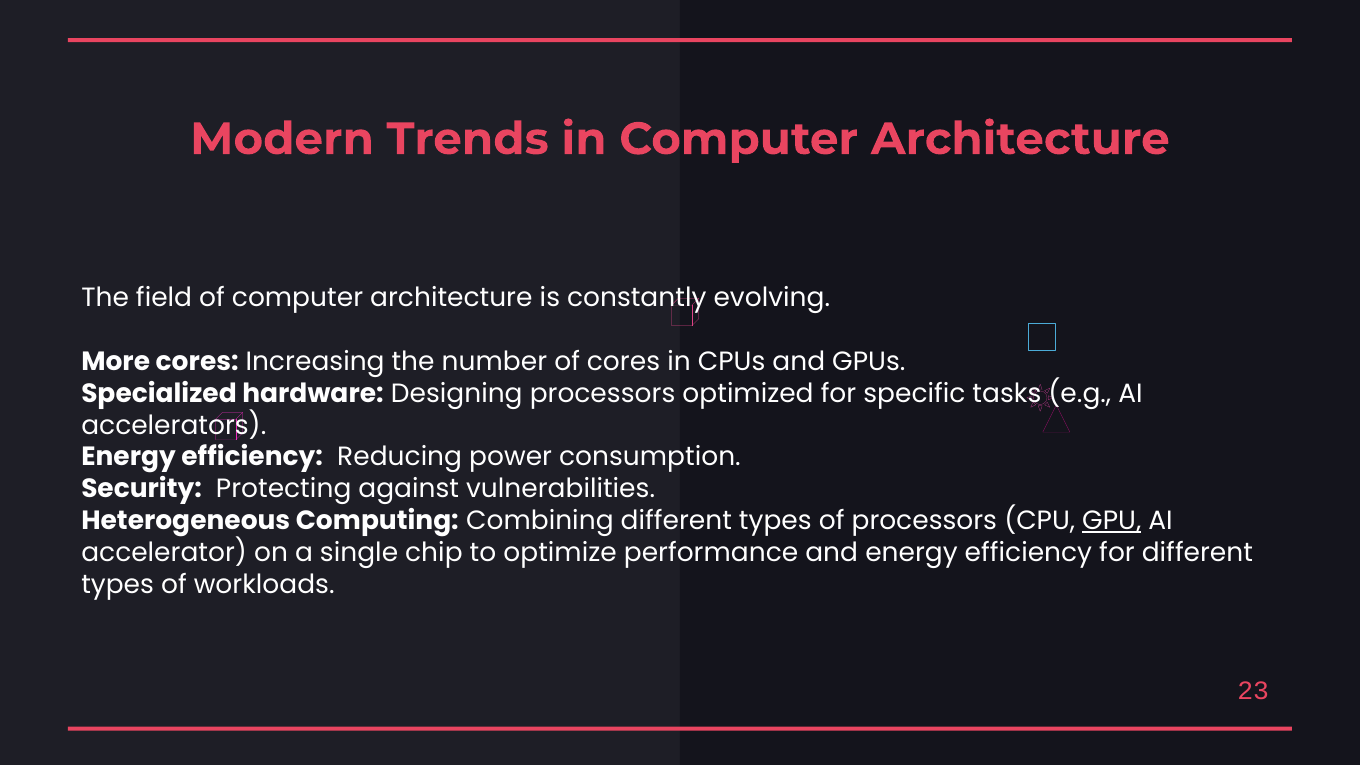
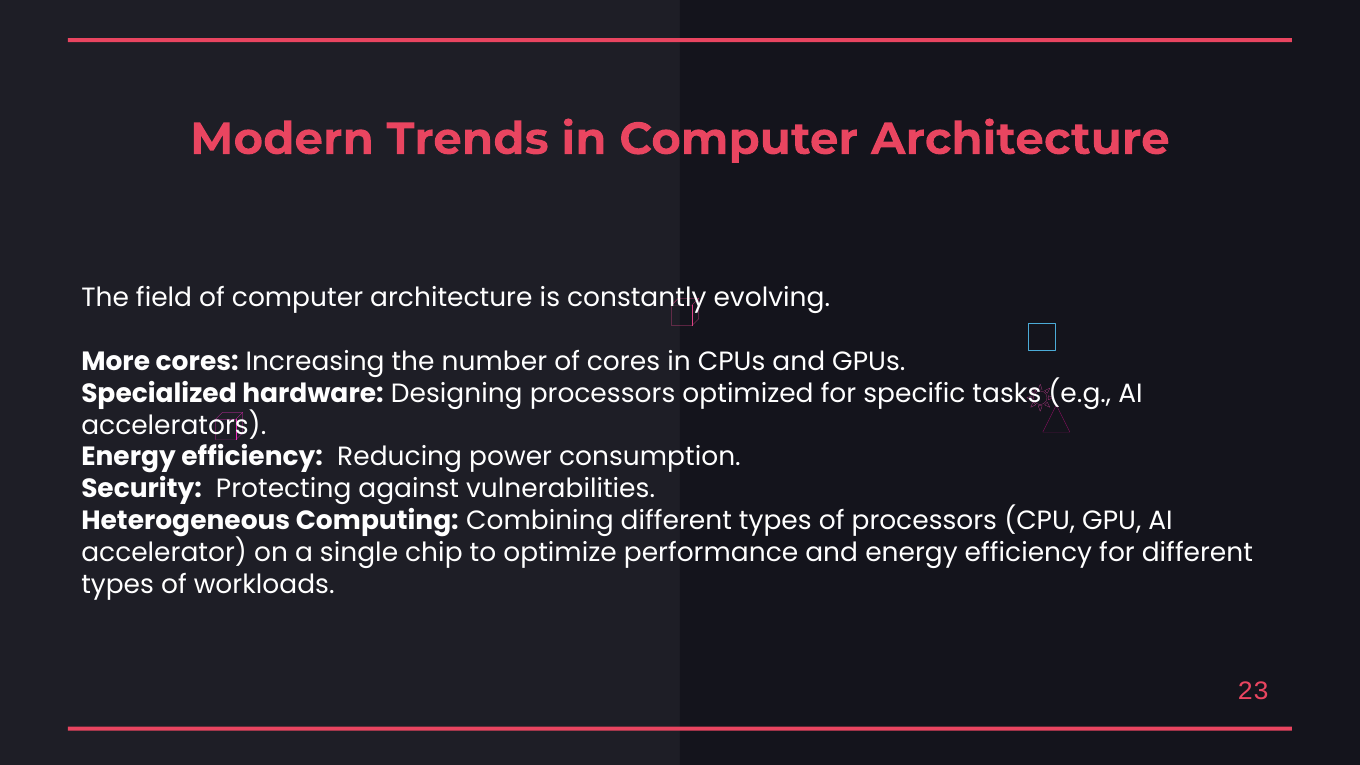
GPU underline: present -> none
